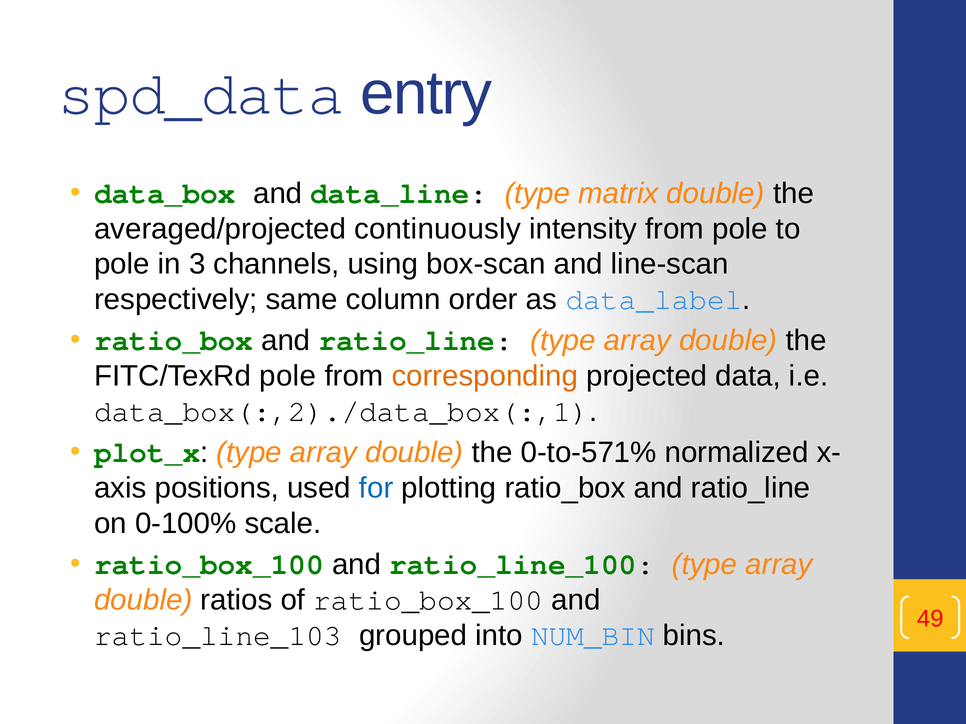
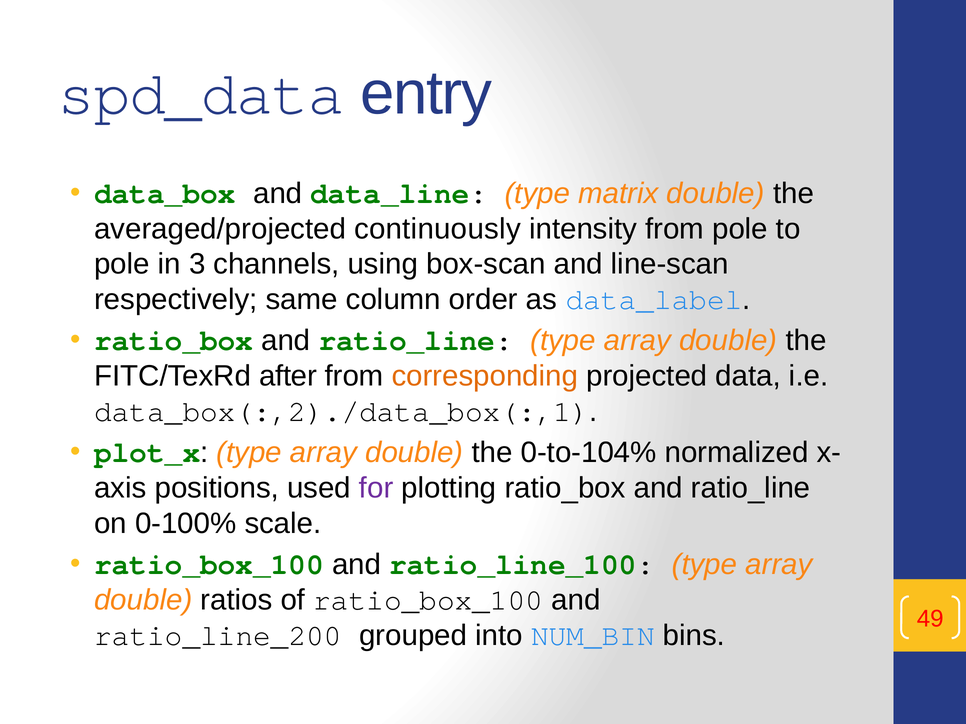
FITC/TexRd pole: pole -> after
0-to-571%: 0-to-571% -> 0-to-104%
for colour: blue -> purple
ratio_line_103: ratio_line_103 -> ratio_line_200
